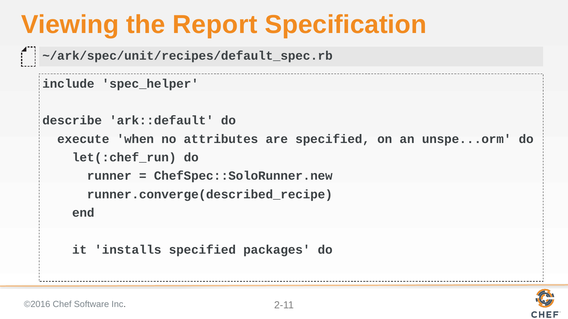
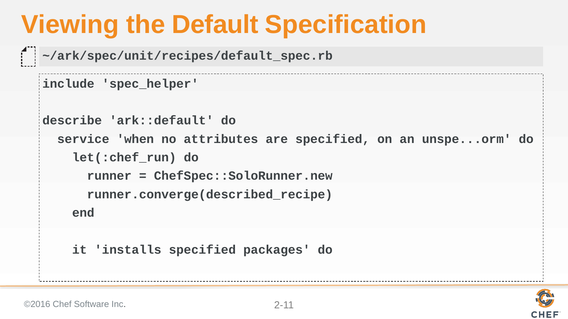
Report: Report -> Default
execute: execute -> service
